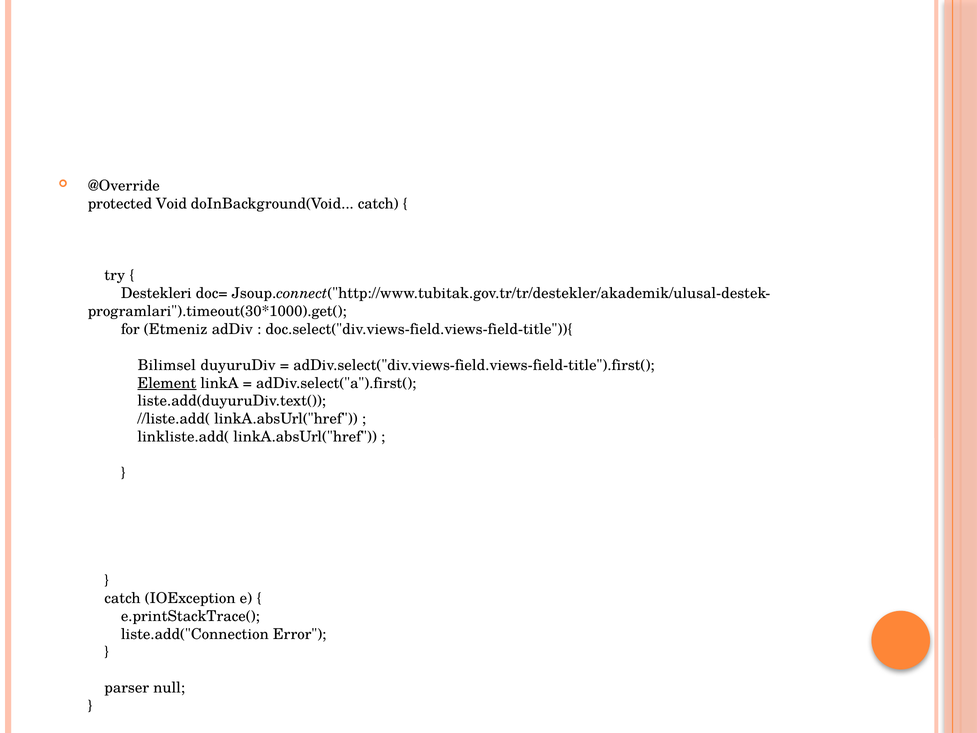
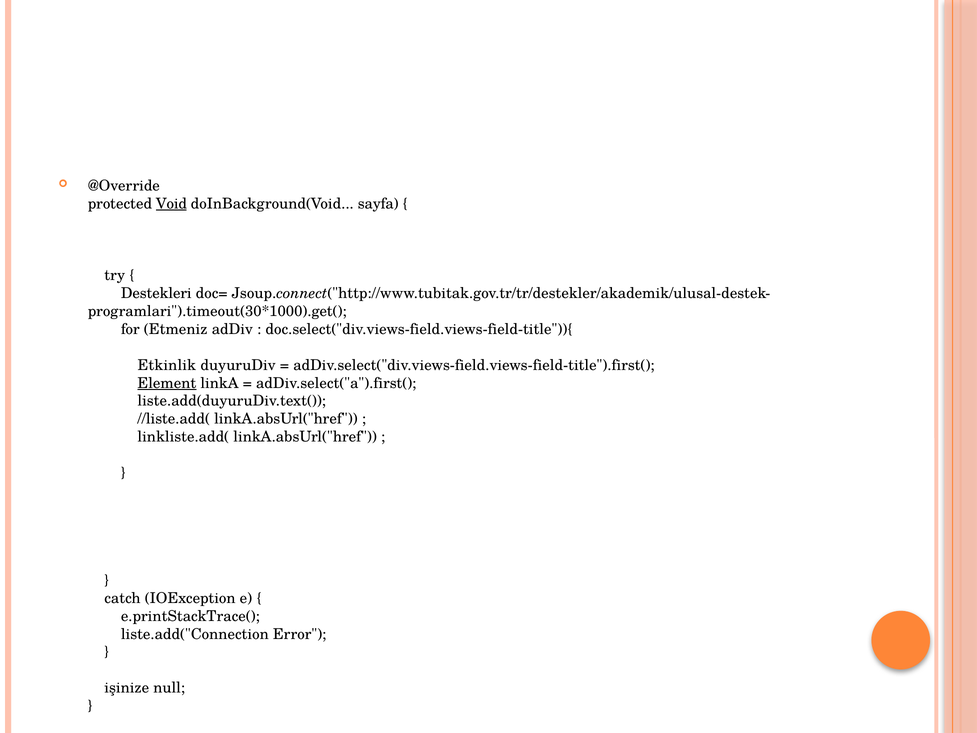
Void underline: none -> present
doInBackground(Void catch: catch -> sayfa
Bilimsel: Bilimsel -> Etkinlik
parser: parser -> işinize
